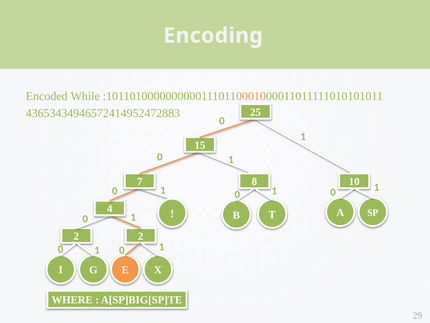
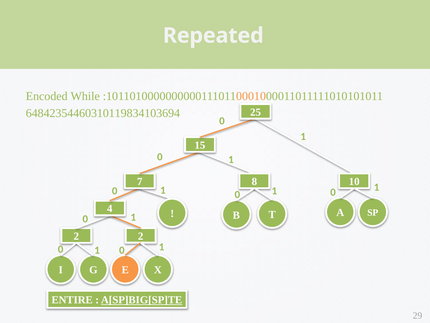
Encoding: Encoding -> Repeated
43653434946572414952472883: 43653434946572414952472883 -> 64842354460310119834103694
WHERE: WHERE -> ENTIRE
A[SP]BIG[SP]TE underline: none -> present
